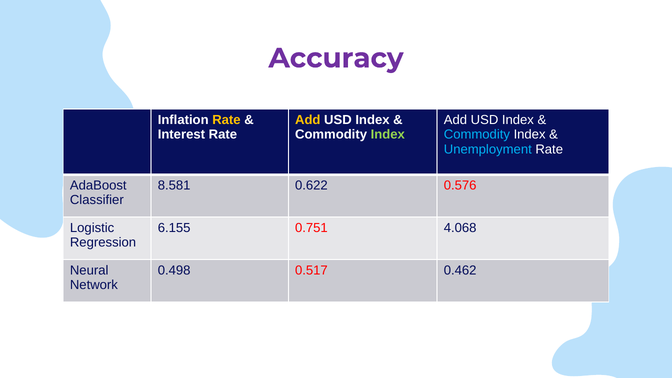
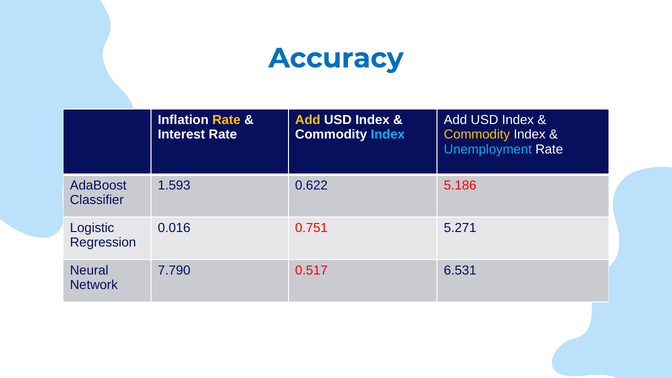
Accuracy colour: purple -> blue
Index at (388, 135) colour: light green -> light blue
Commodity at (477, 135) colour: light blue -> yellow
8.581: 8.581 -> 1.593
0.576: 0.576 -> 5.186
6.155: 6.155 -> 0.016
4.068: 4.068 -> 5.271
0.498: 0.498 -> 7.790
0.462: 0.462 -> 6.531
